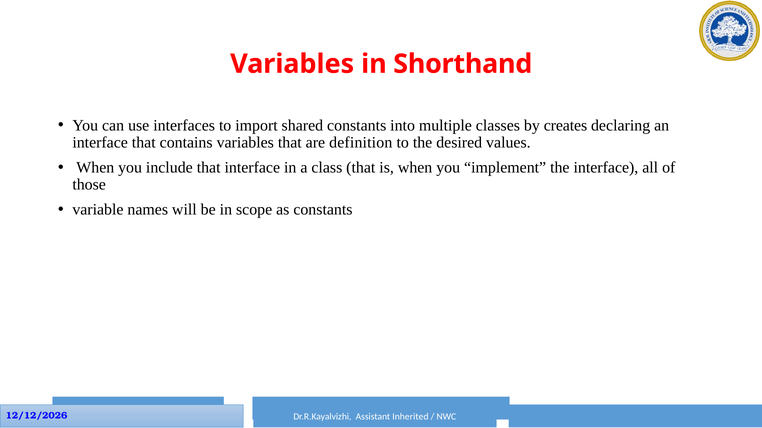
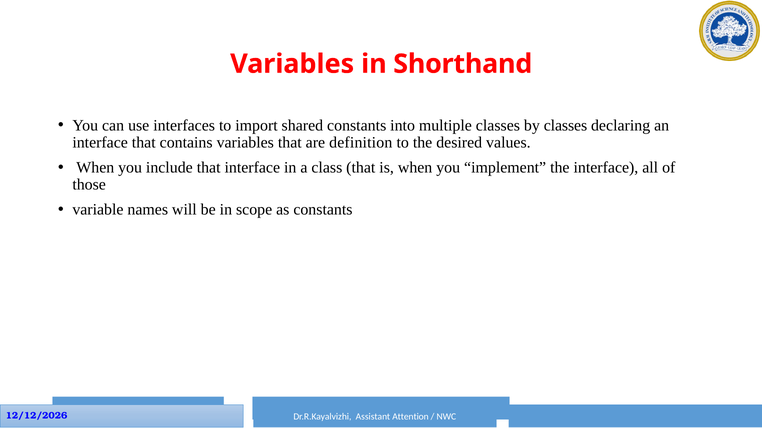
by creates: creates -> classes
Inherited: Inherited -> Attention
